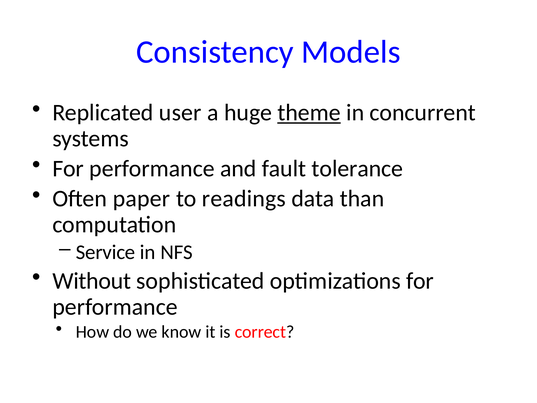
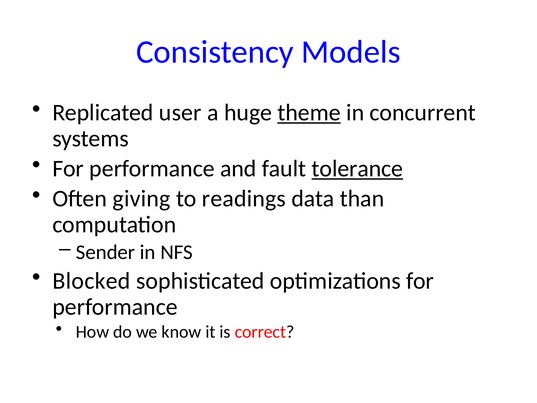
tolerance underline: none -> present
paper: paper -> giving
Service: Service -> Sender
Without: Without -> Blocked
